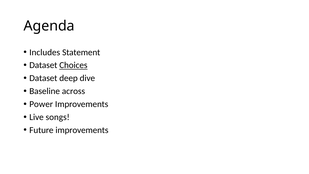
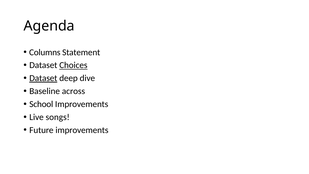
Includes: Includes -> Columns
Dataset at (43, 78) underline: none -> present
Power: Power -> School
